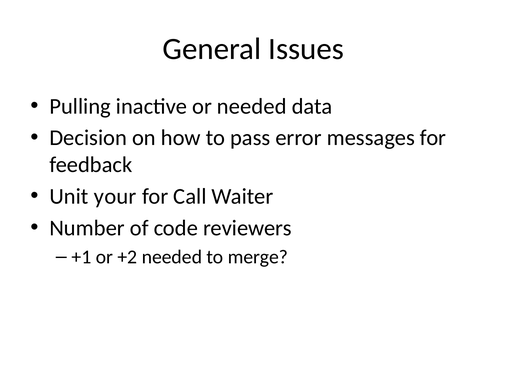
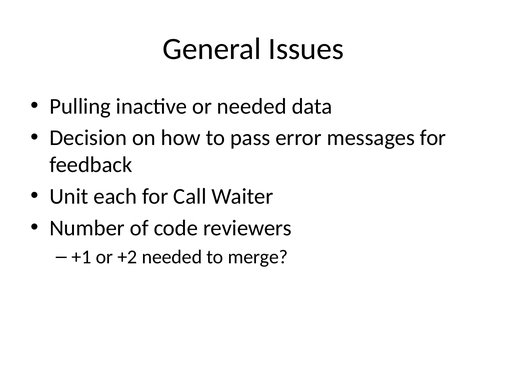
your: your -> each
